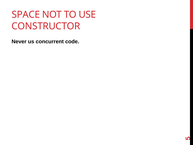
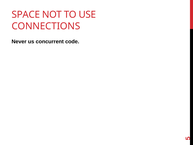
CONSTRUCTOR: CONSTRUCTOR -> CONNECTIONS
